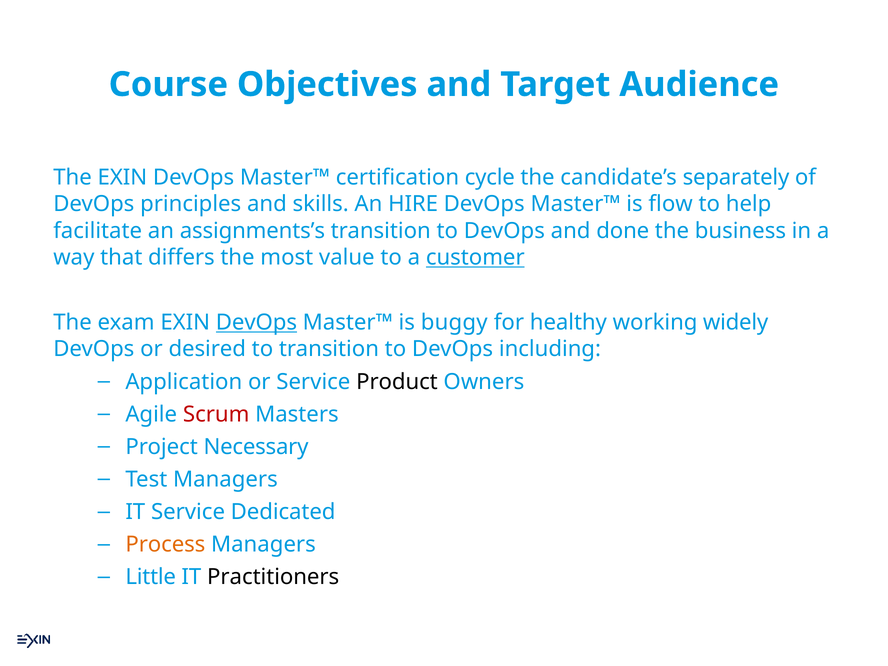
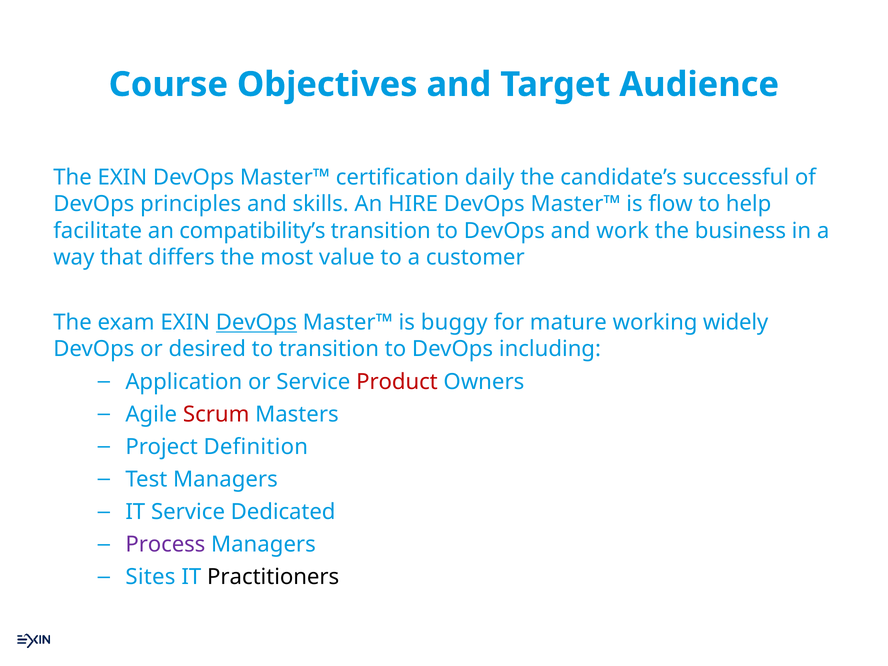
cycle: cycle -> daily
separately: separately -> successful
assignments’s: assignments’s -> compatibility’s
done: done -> work
customer underline: present -> none
healthy: healthy -> mature
Product colour: black -> red
Necessary: Necessary -> Definition
Process colour: orange -> purple
Little: Little -> Sites
